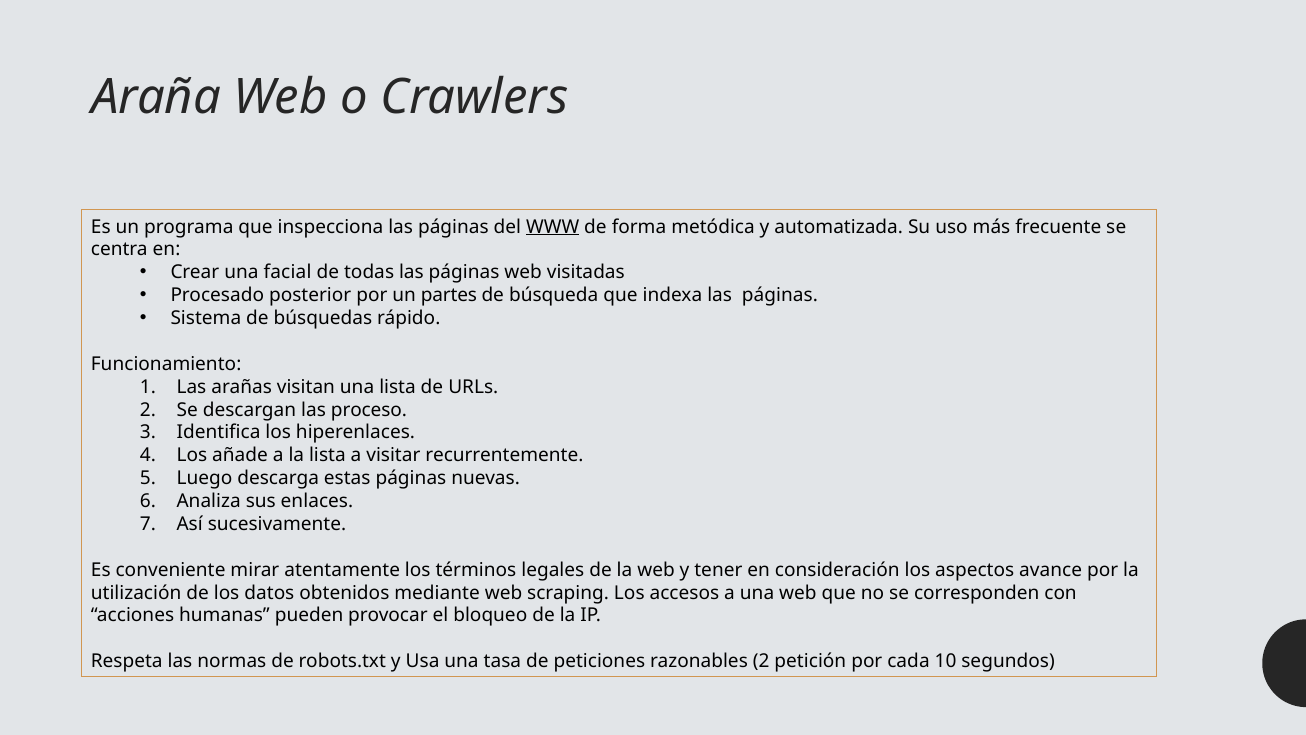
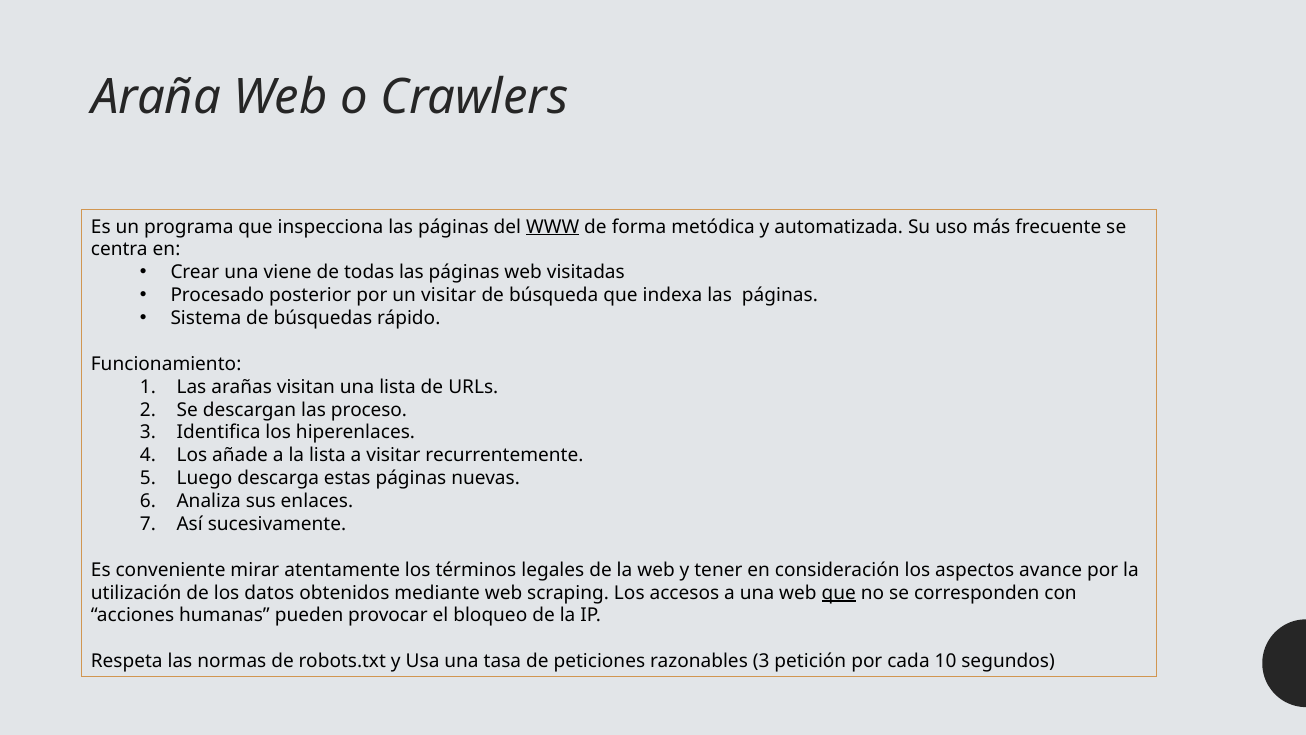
facial: facial -> viene
un partes: partes -> visitar
que at (839, 592) underline: none -> present
razonables 2: 2 -> 3
